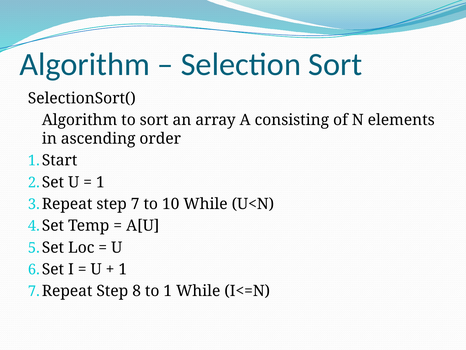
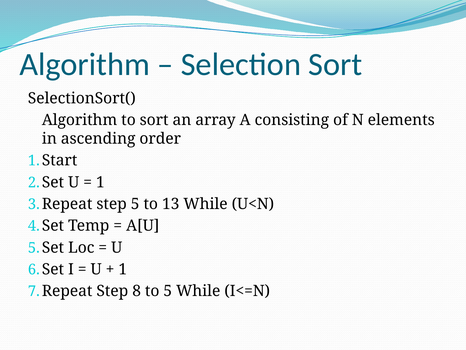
step 7: 7 -> 5
10: 10 -> 13
to 1: 1 -> 5
